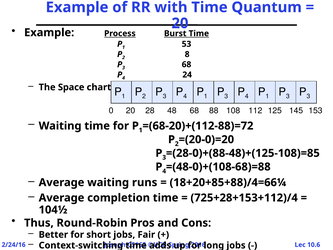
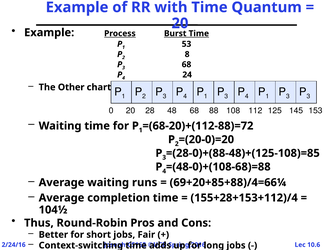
Space: Space -> Other
18+20+85+88)/4=66¼: 18+20+85+88)/4=66¼ -> 69+20+85+88)/4=66¼
725+28+153+112)/4: 725+28+153+112)/4 -> 155+28+153+112)/4
